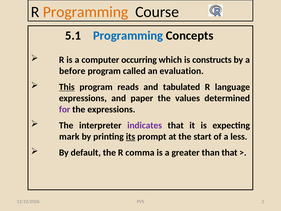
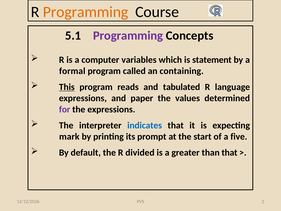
Programming at (128, 36) colour: blue -> purple
occurring: occurring -> variables
constructs: constructs -> statement
before: before -> formal
evaluation: evaluation -> containing
indicates colour: purple -> blue
its underline: present -> none
less: less -> five
comma: comma -> divided
